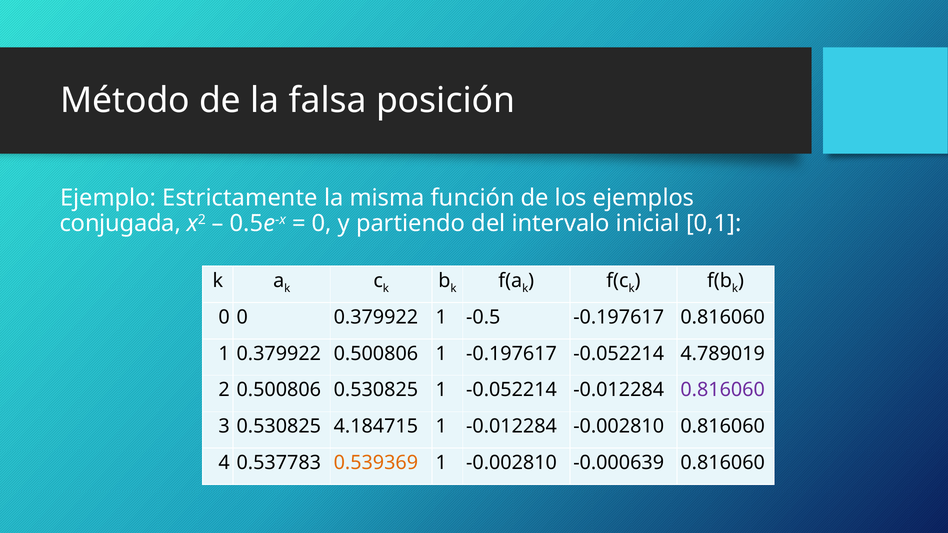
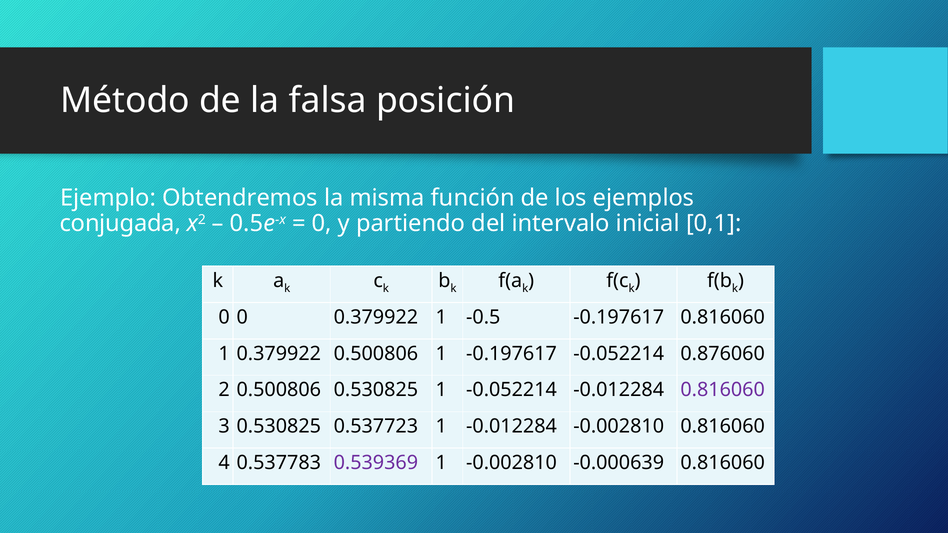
Estrictamente: Estrictamente -> Obtendremos
4.789019: 4.789019 -> 0.876060
4.184715: 4.184715 -> 0.537723
0.539369 colour: orange -> purple
